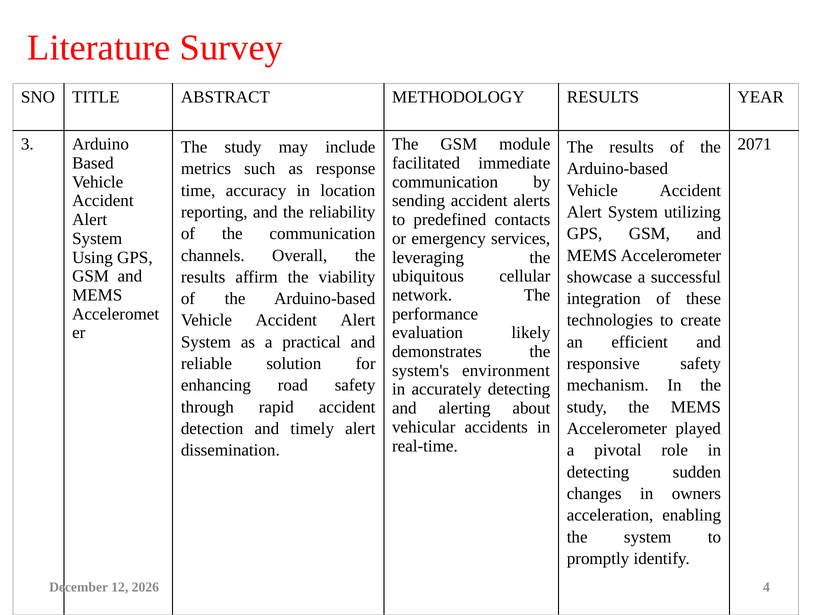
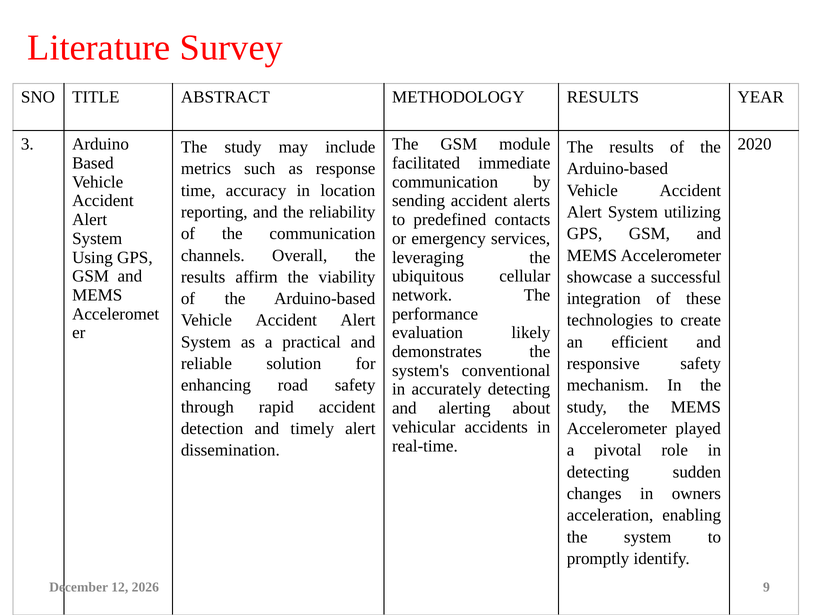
2071: 2071 -> 2020
environment: environment -> conventional
4: 4 -> 9
